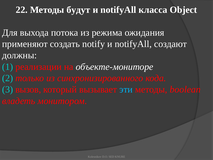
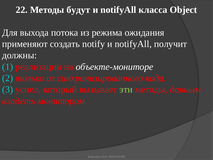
создают: создают -> получит
вызов: вызов -> успел
эти colour: light blue -> light green
boolean: boolean -> данным
